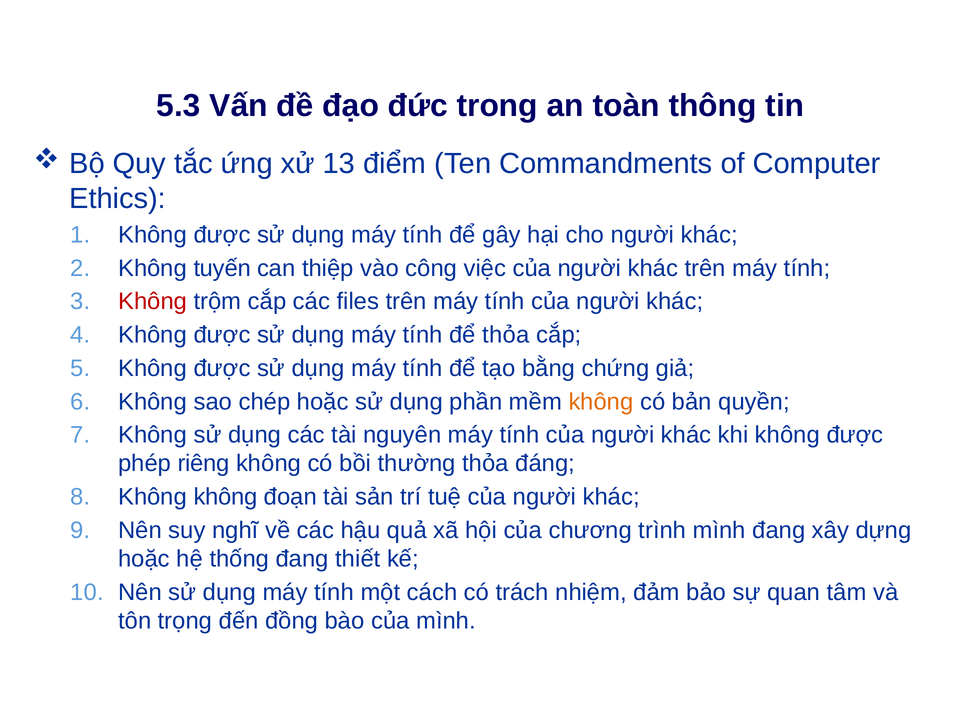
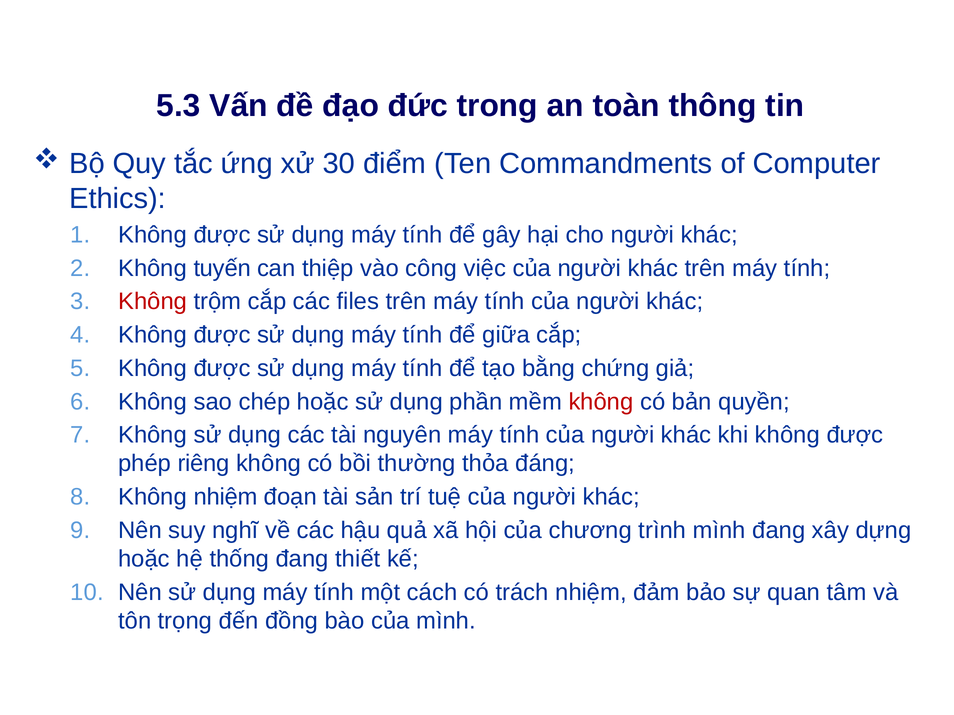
13: 13 -> 30
để thỏa: thỏa -> giữa
không at (601, 402) colour: orange -> red
Không không: không -> nhiệm
